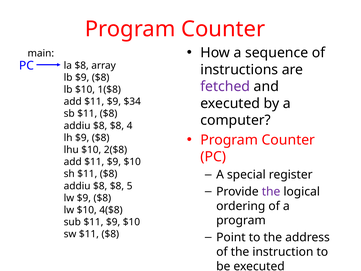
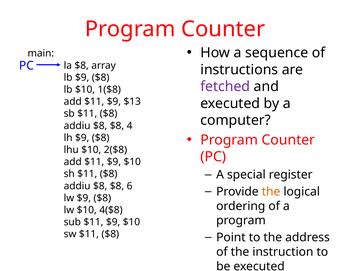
$34: $34 -> $13
5: 5 -> 6
the at (271, 191) colour: purple -> orange
